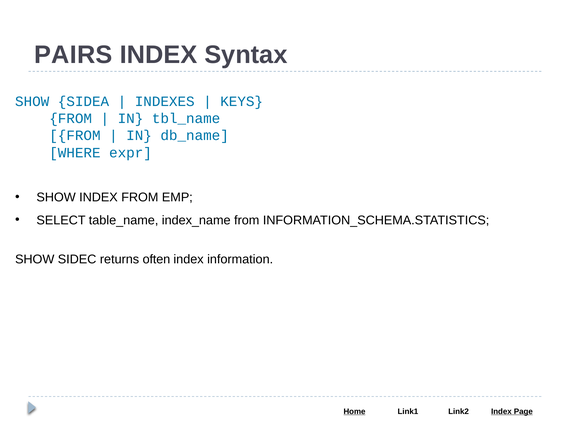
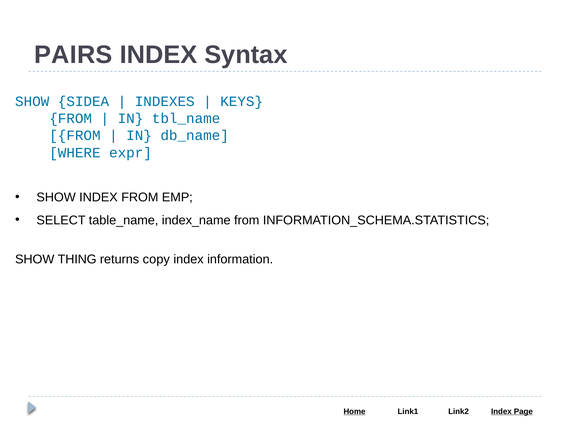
SIDEC: SIDEC -> THING
often: often -> copy
